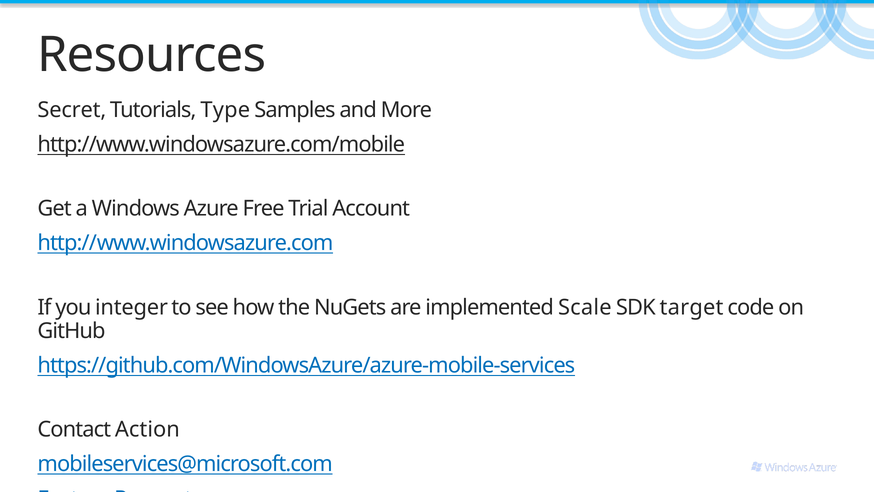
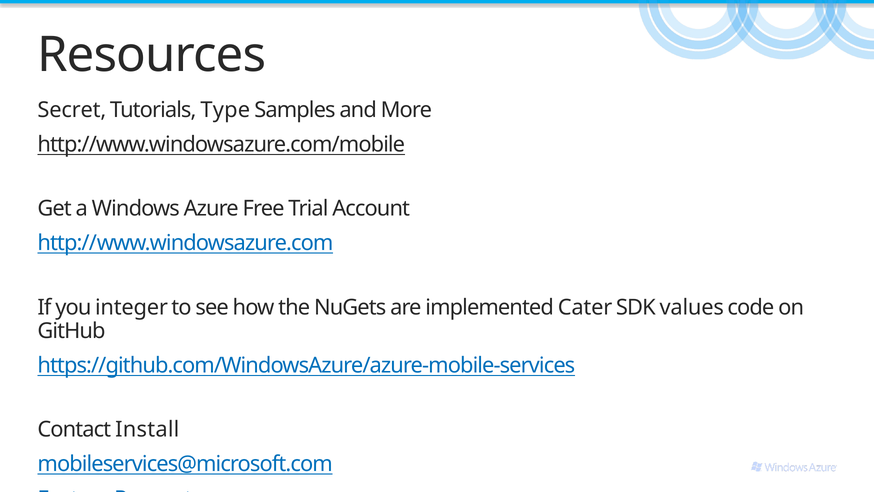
Scale: Scale -> Cater
target: target -> values
Action: Action -> Install
